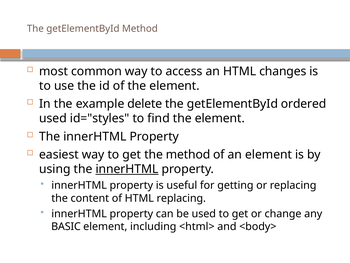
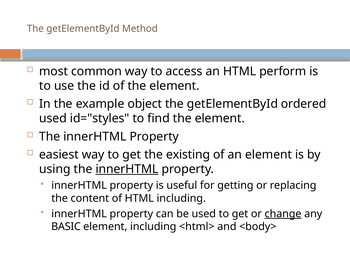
changes: changes -> perform
delete: delete -> object
the method: method -> existing
HTML replacing: replacing -> including
change underline: none -> present
